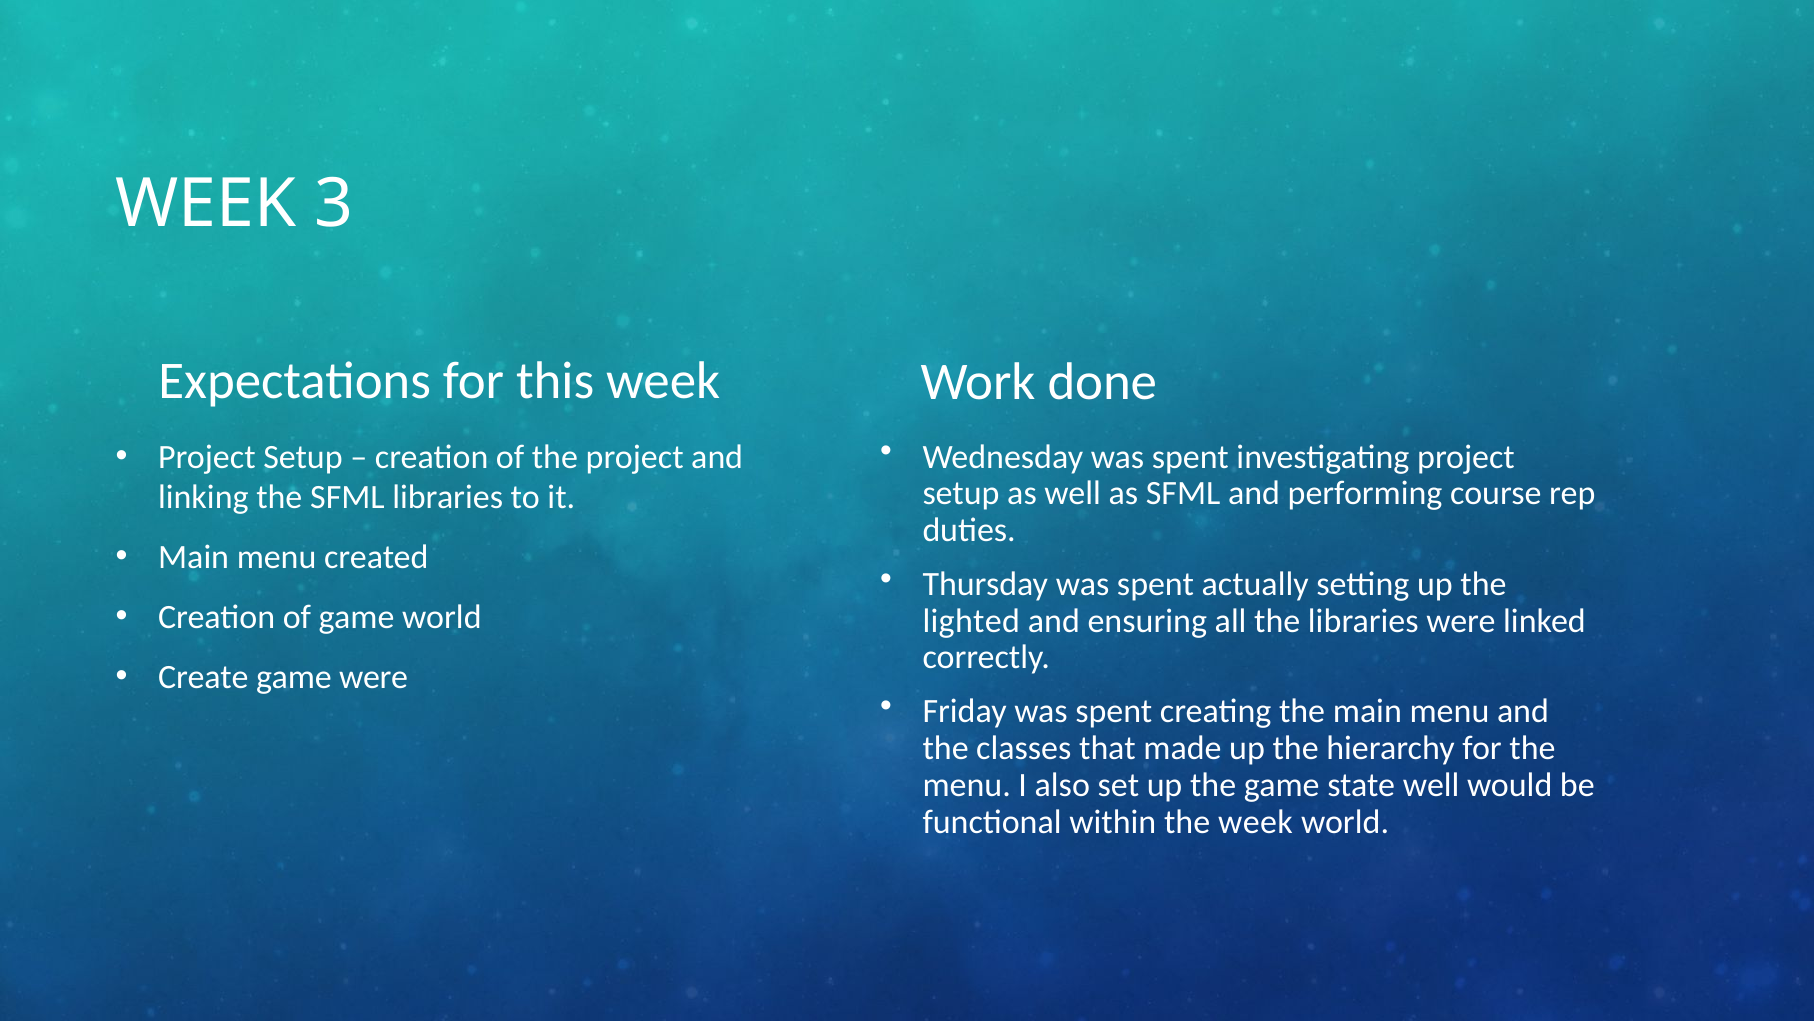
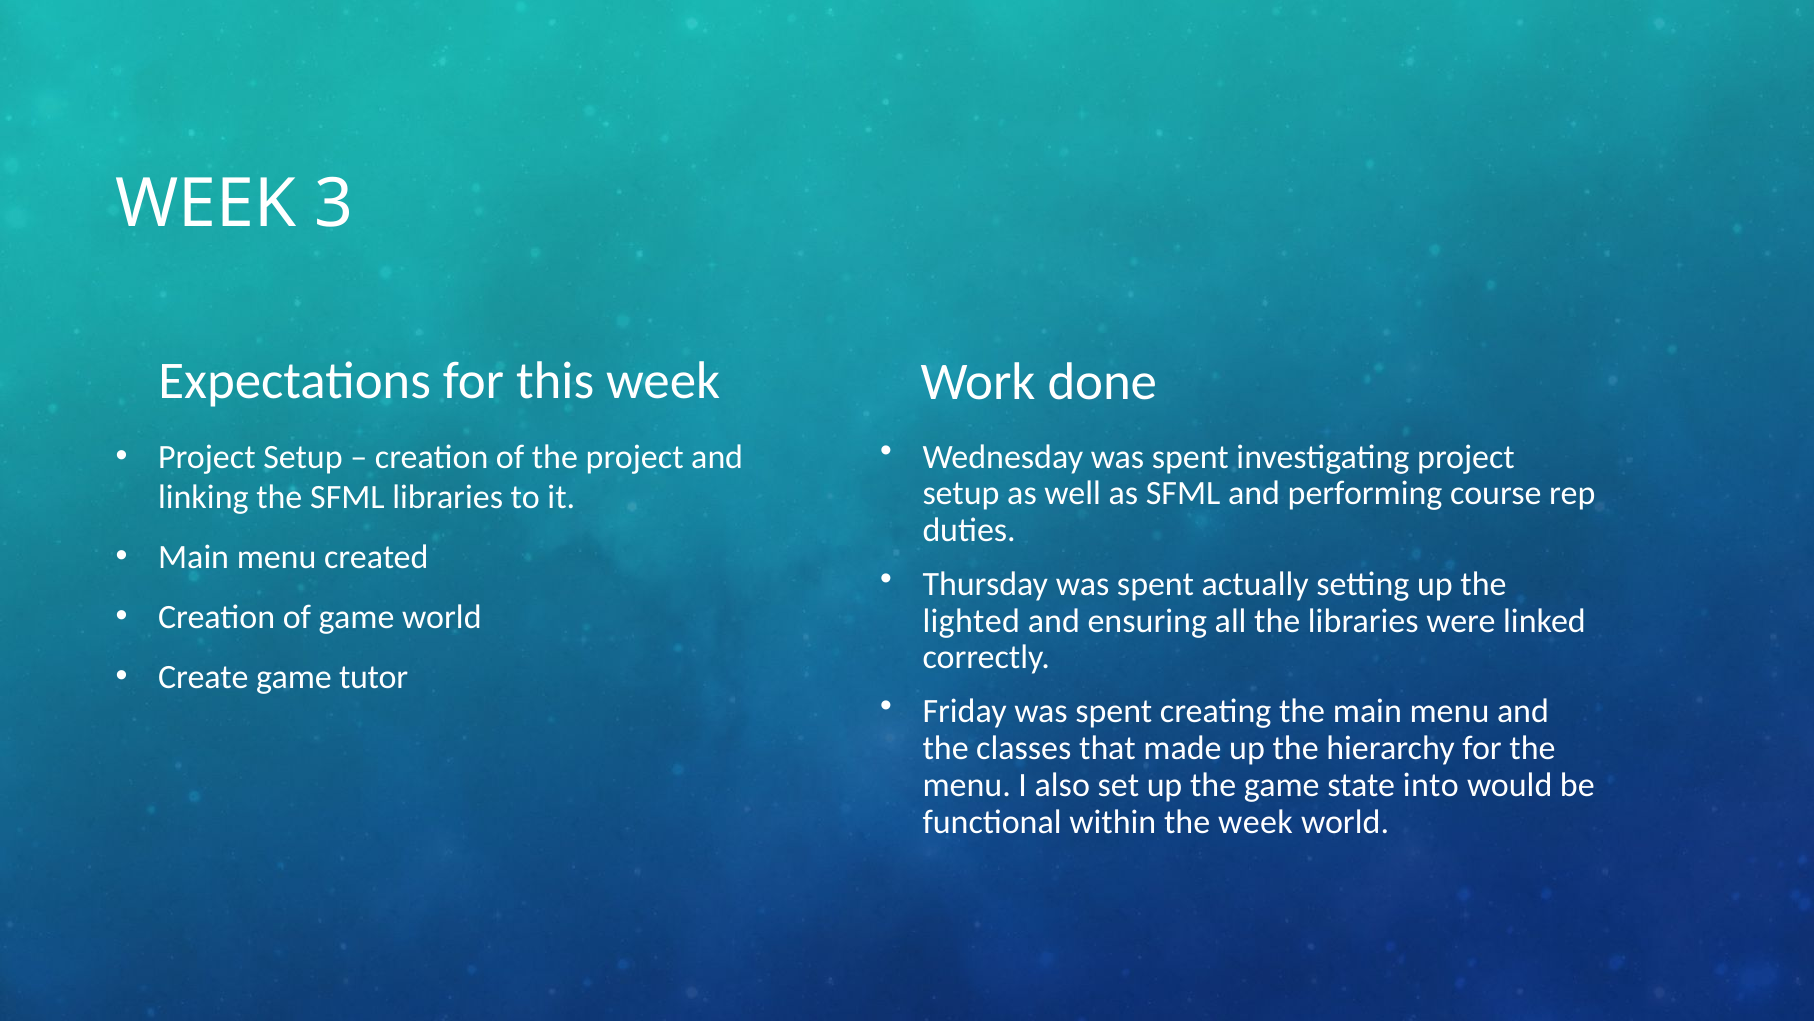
game were: were -> tutor
state well: well -> into
